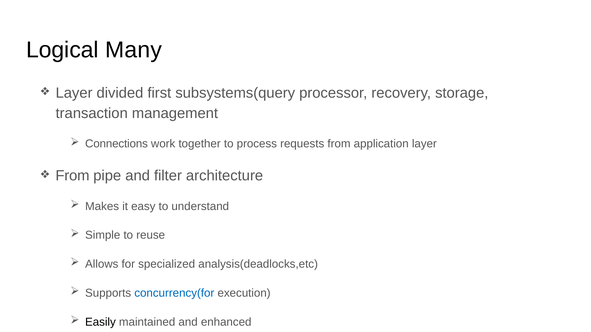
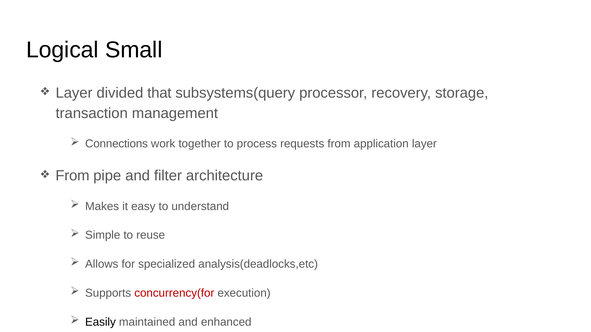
Many: Many -> Small
first: first -> that
concurrency(for colour: blue -> red
